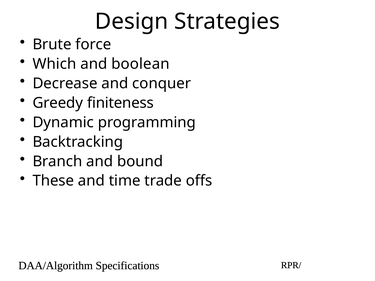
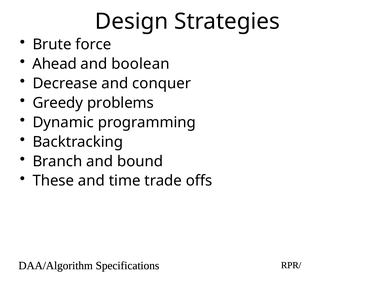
Which: Which -> Ahead
finiteness: finiteness -> problems
